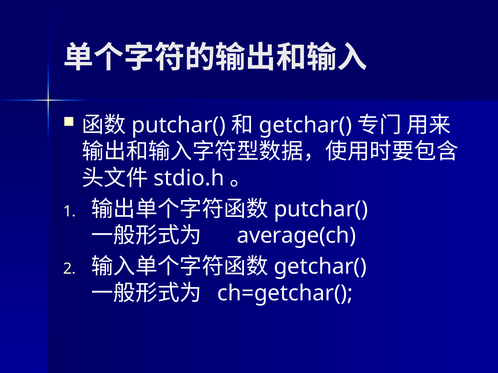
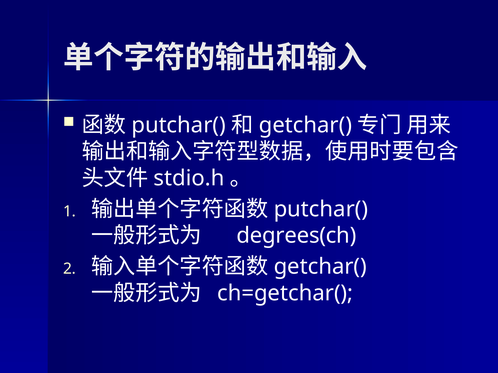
average(ch: average(ch -> degrees(ch
